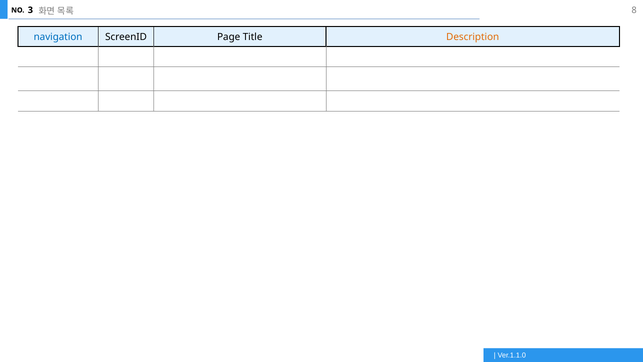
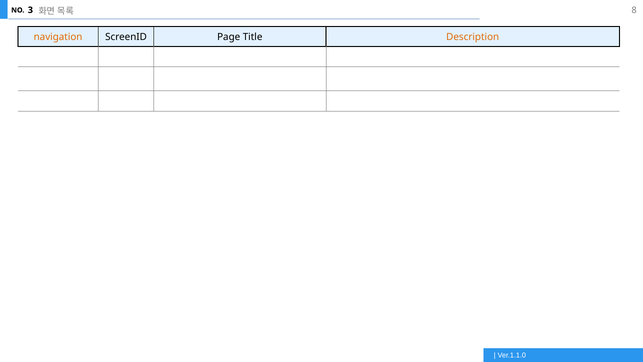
navigation colour: blue -> orange
